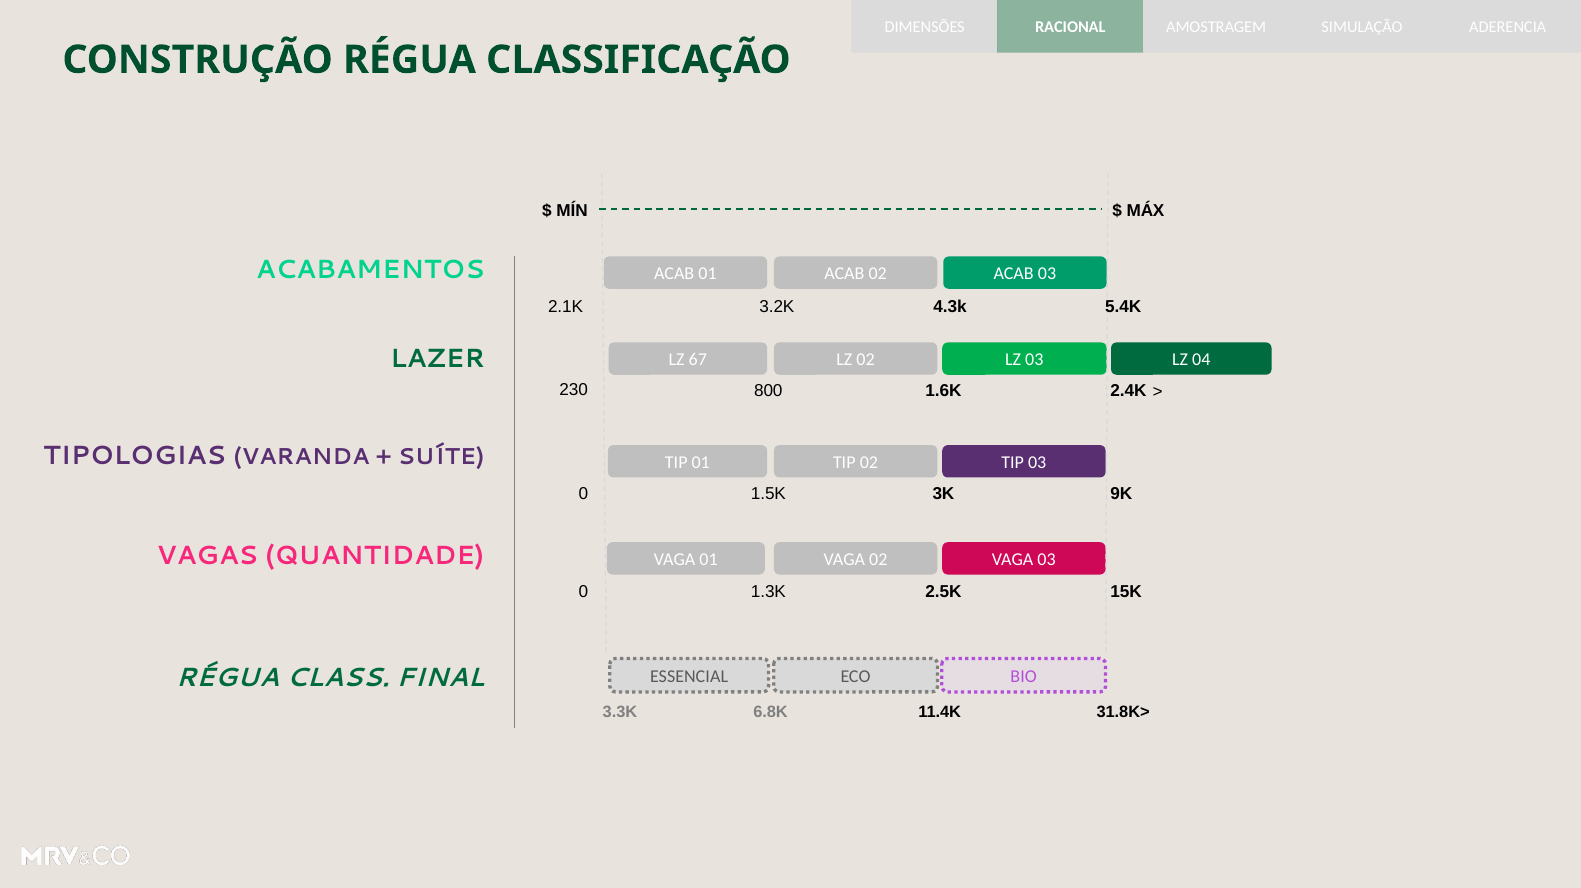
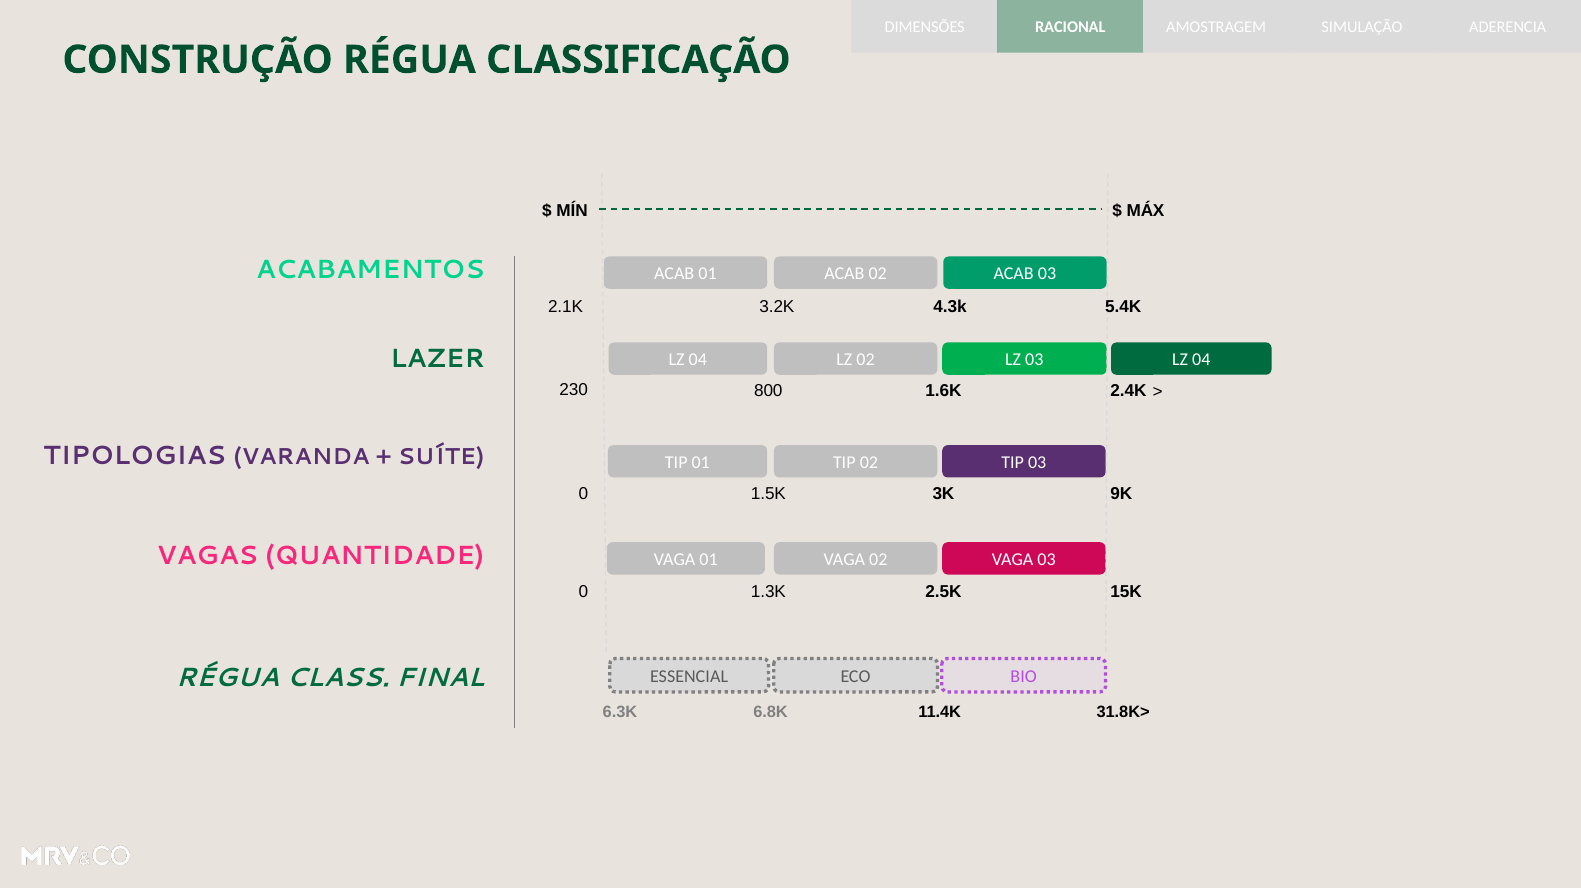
67 at (698, 360): 67 -> 04
3.3K: 3.3K -> 6.3K
